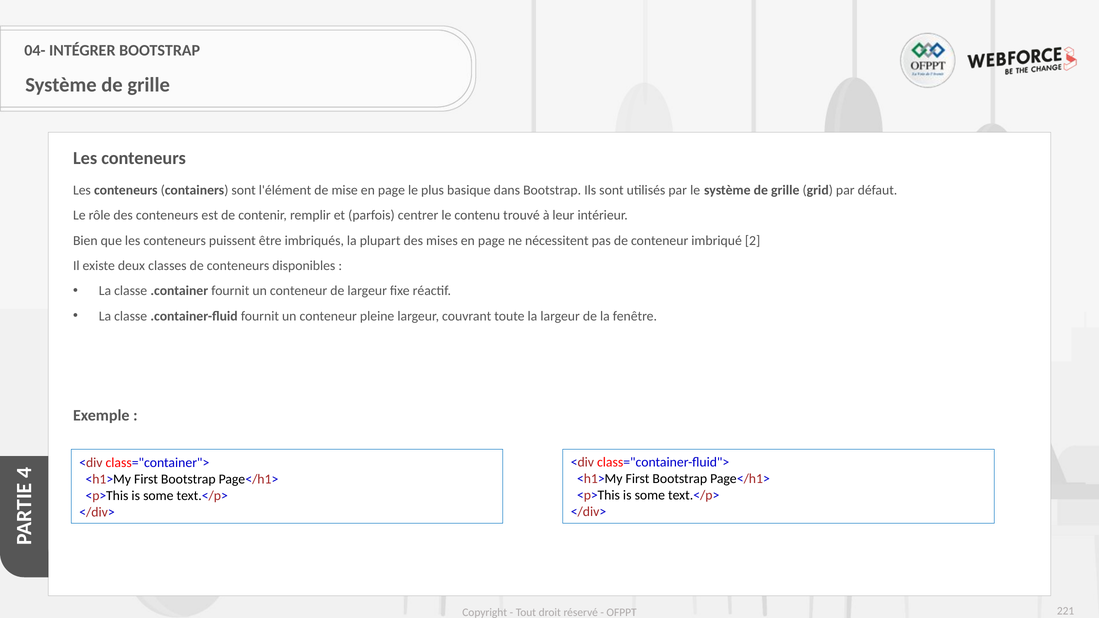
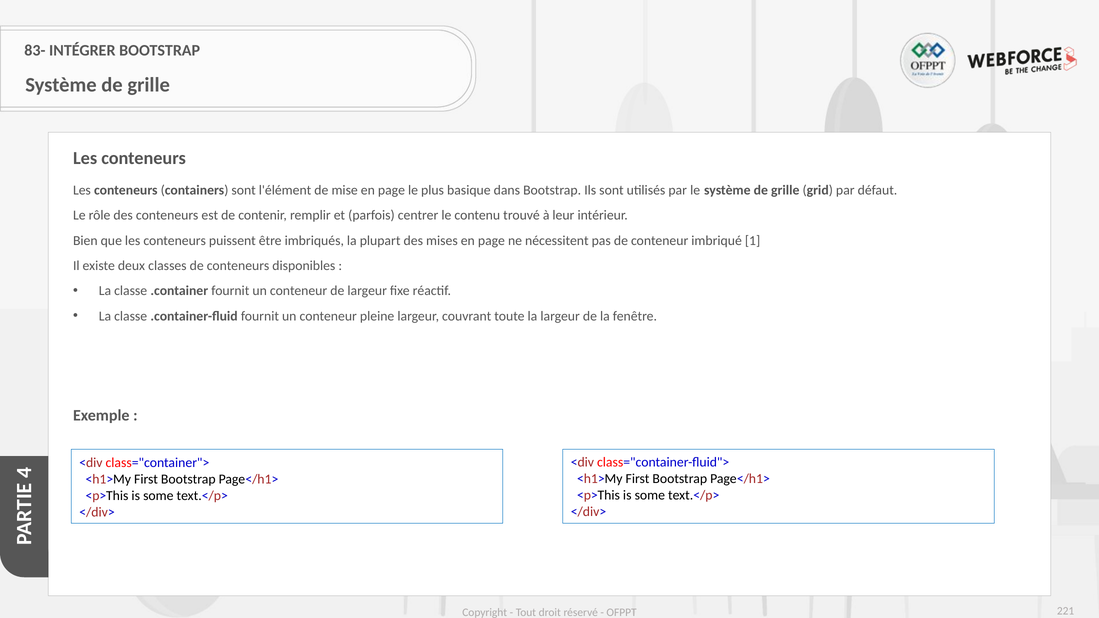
04-: 04- -> 83-
2: 2 -> 1
